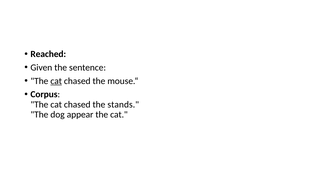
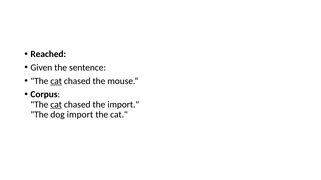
cat at (56, 105) underline: none -> present
the stands: stands -> import
dog appear: appear -> import
